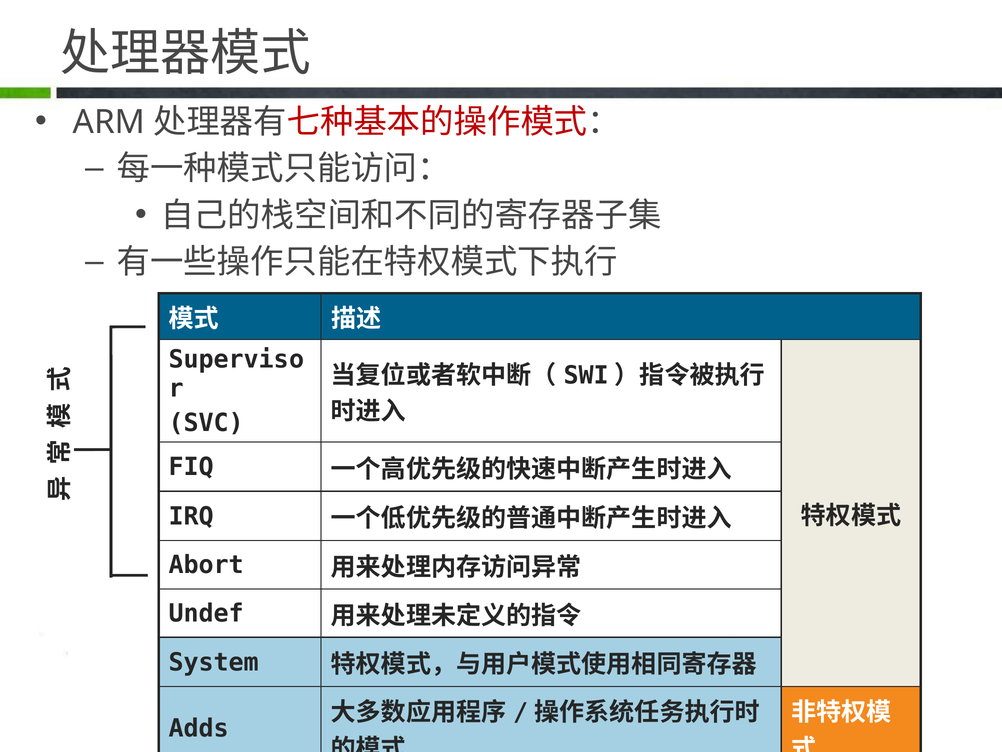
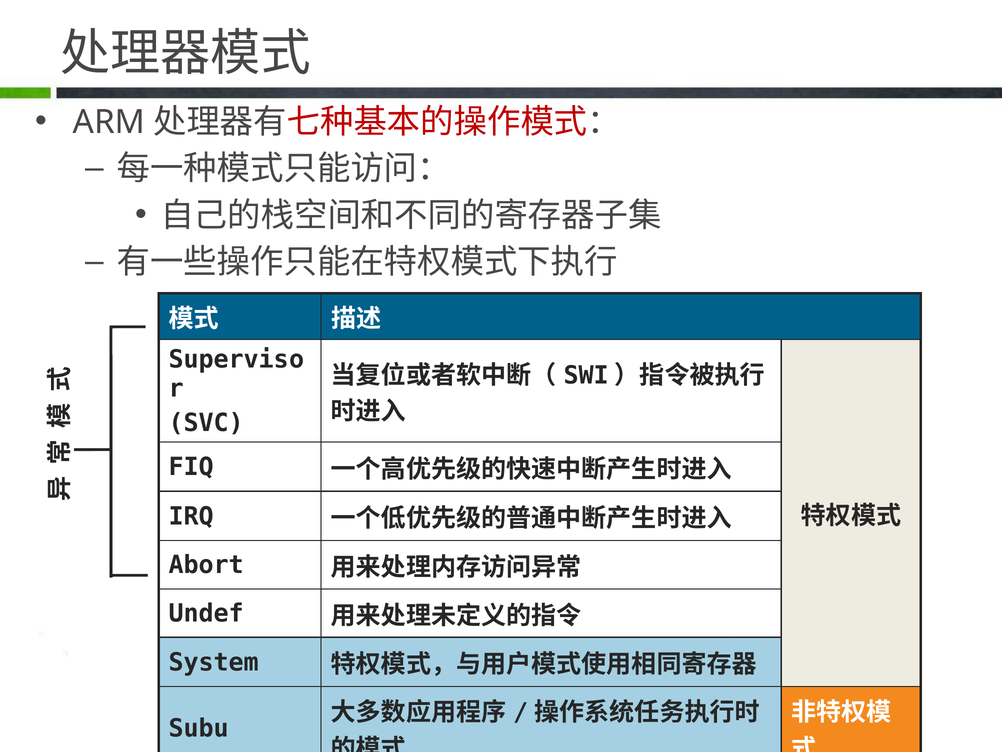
Adds: Adds -> Subu
